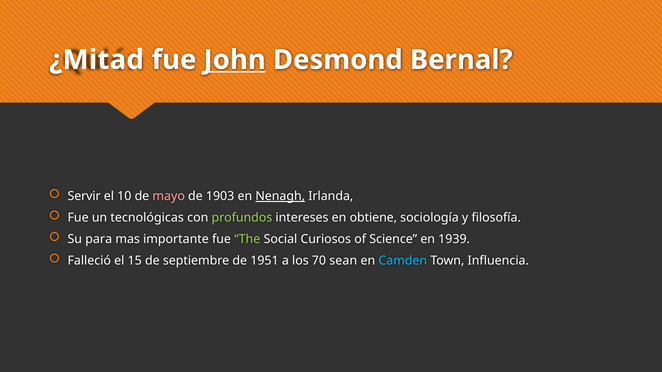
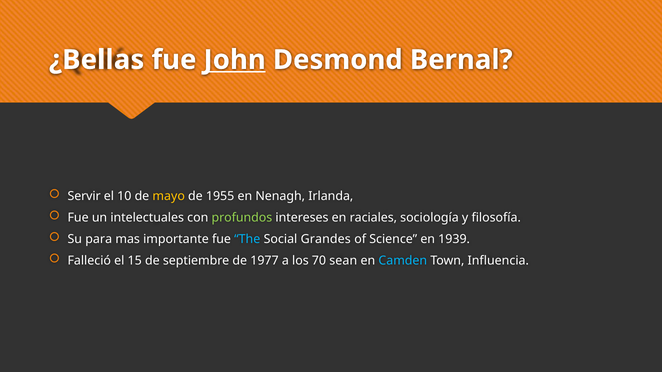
¿Mitad: ¿Mitad -> ¿Bellas
mayo colour: pink -> yellow
1903: 1903 -> 1955
Nenagh underline: present -> none
tecnológicas: tecnológicas -> intelectuales
obtiene: obtiene -> raciales
The colour: light green -> light blue
Curiosos: Curiosos -> Grandes
1951: 1951 -> 1977
